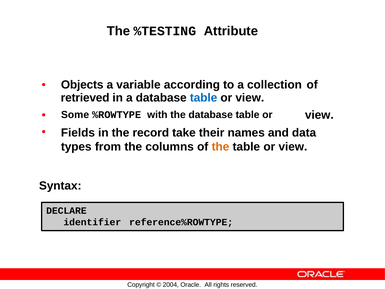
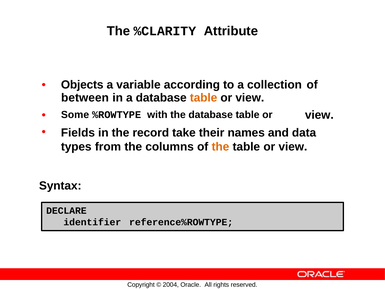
%TESTING: %TESTING -> %CLARITY
retrieved: retrieved -> between
table at (204, 98) colour: blue -> orange
